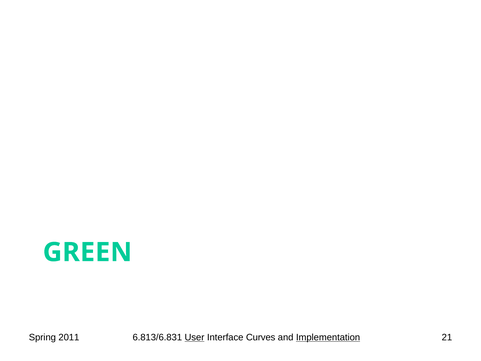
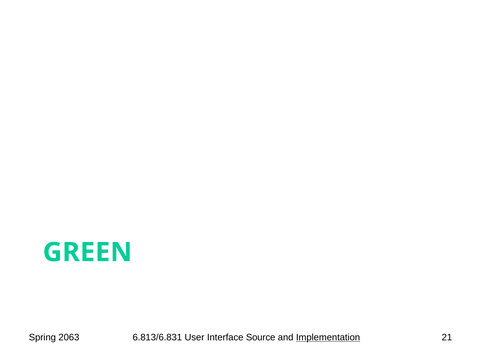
2011: 2011 -> 2063
User underline: present -> none
Curves: Curves -> Source
